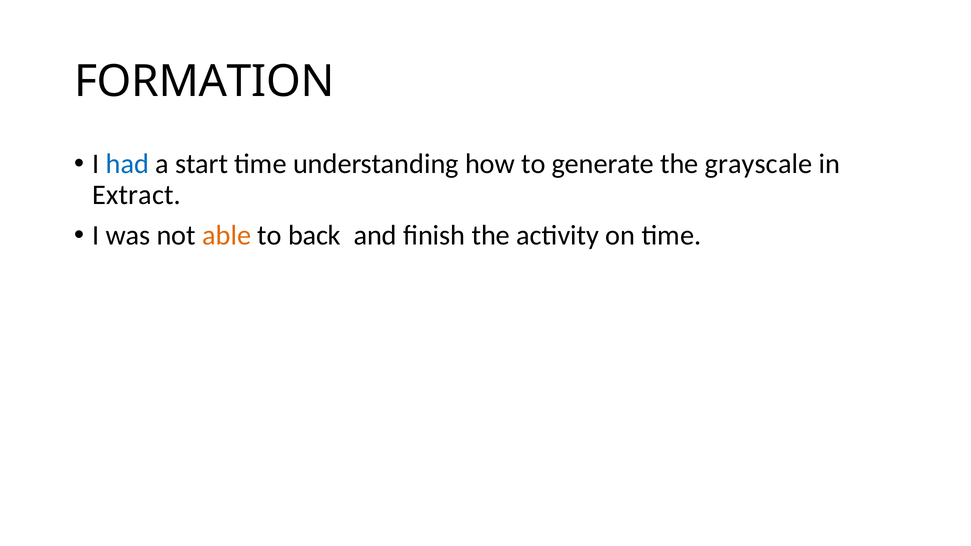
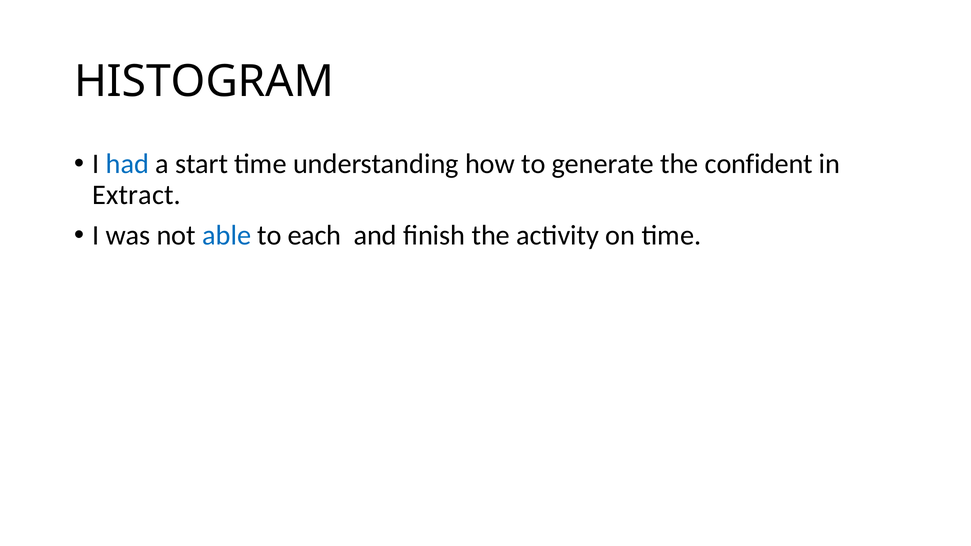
FORMATION: FORMATION -> HISTOGRAM
grayscale: grayscale -> confident
able colour: orange -> blue
back: back -> each
